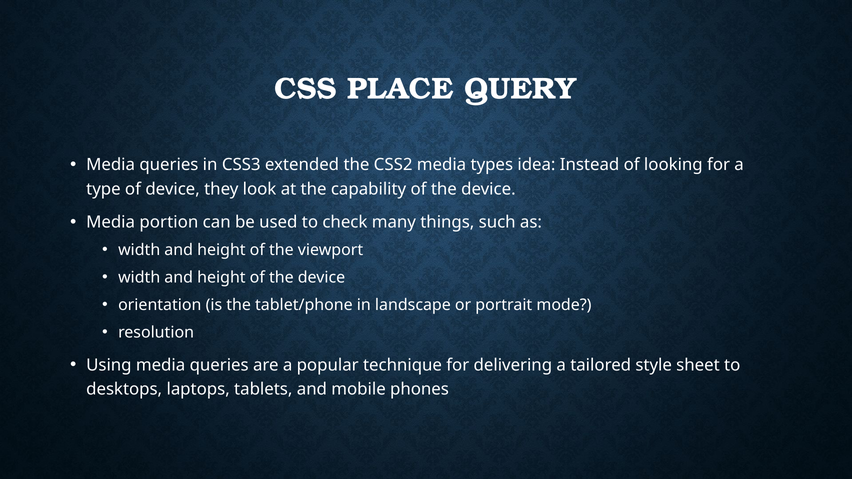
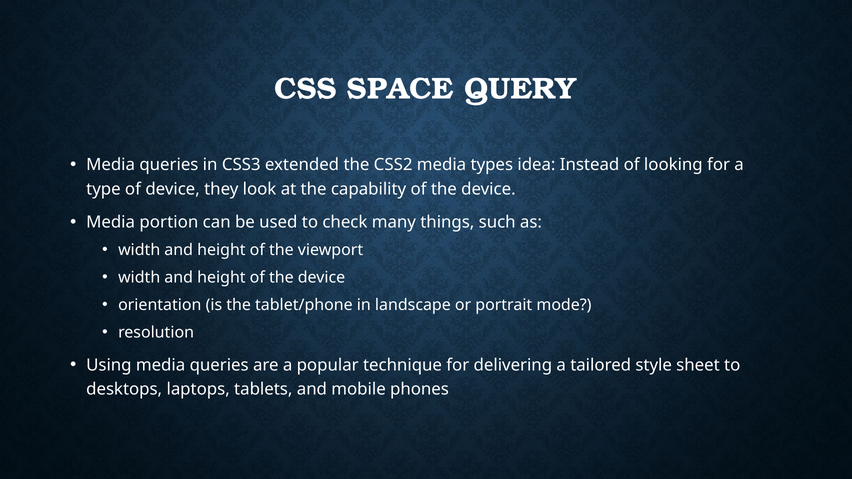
PLACE: PLACE -> SPACE
